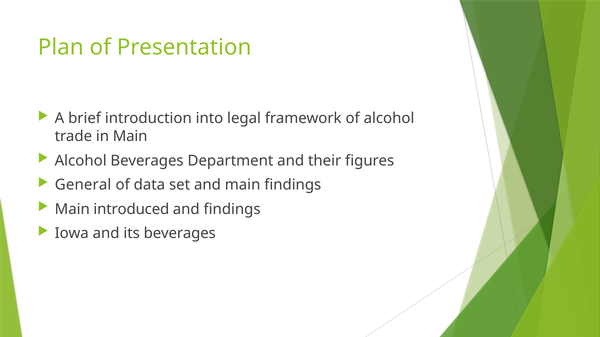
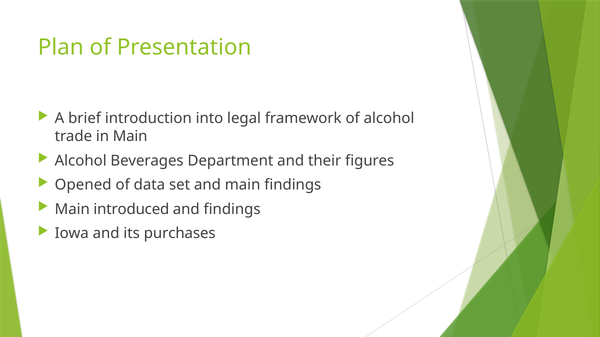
General: General -> Opened
its beverages: beverages -> purchases
